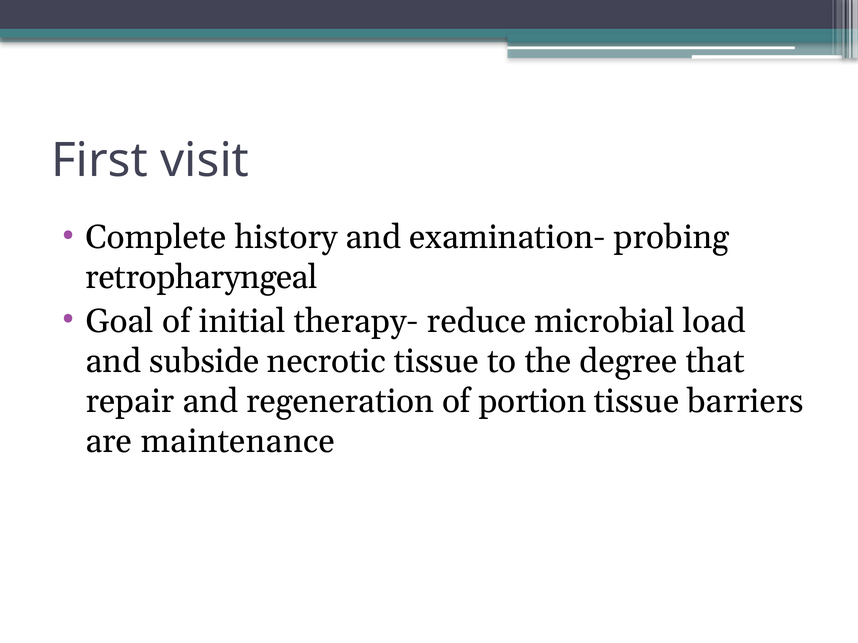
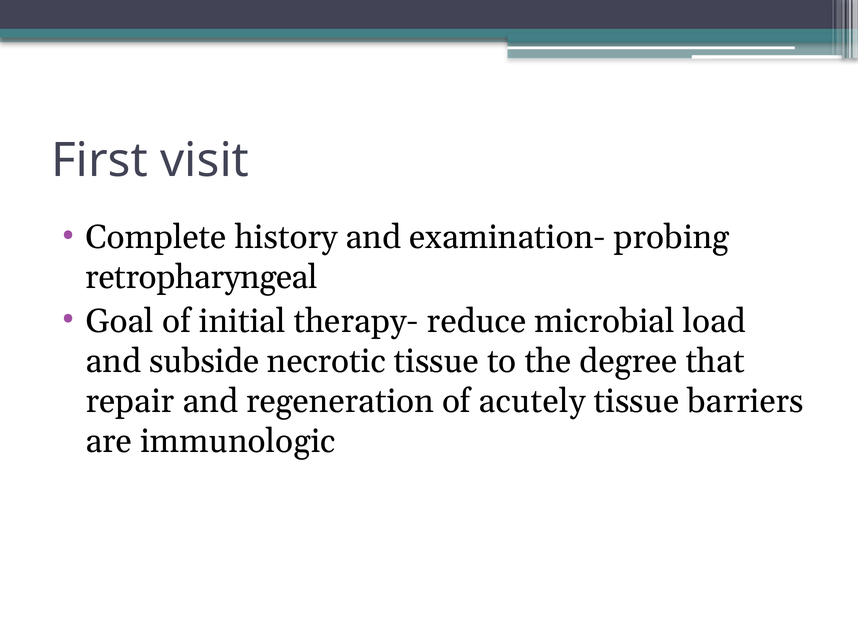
portion: portion -> acutely
maintenance: maintenance -> immunologic
